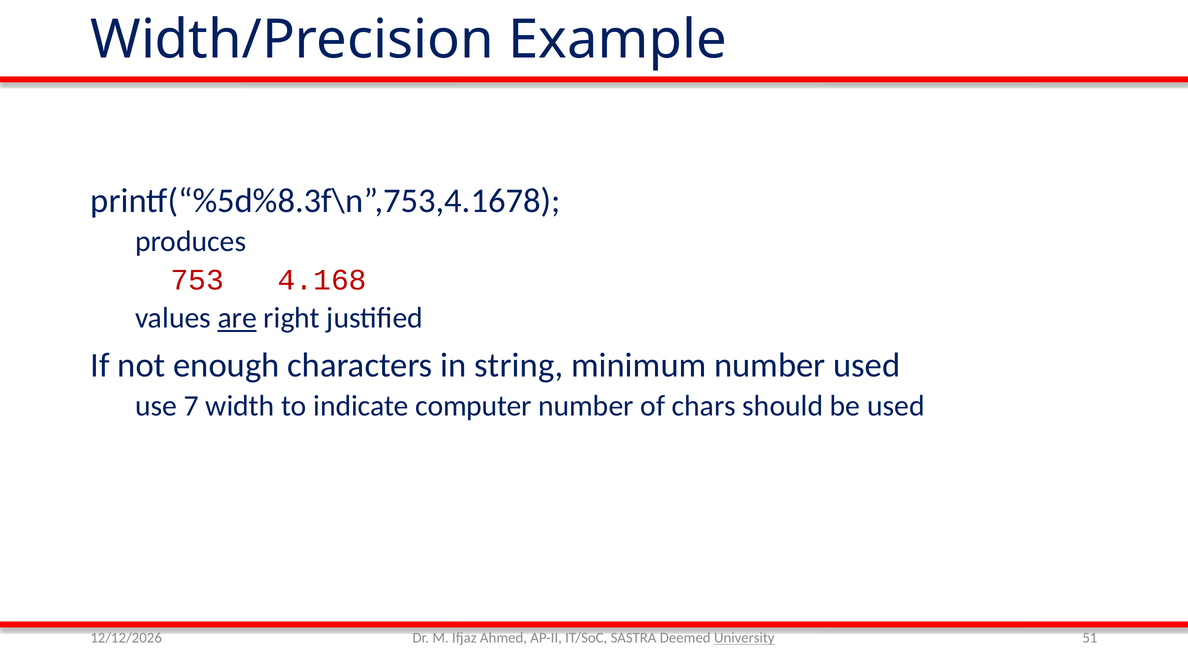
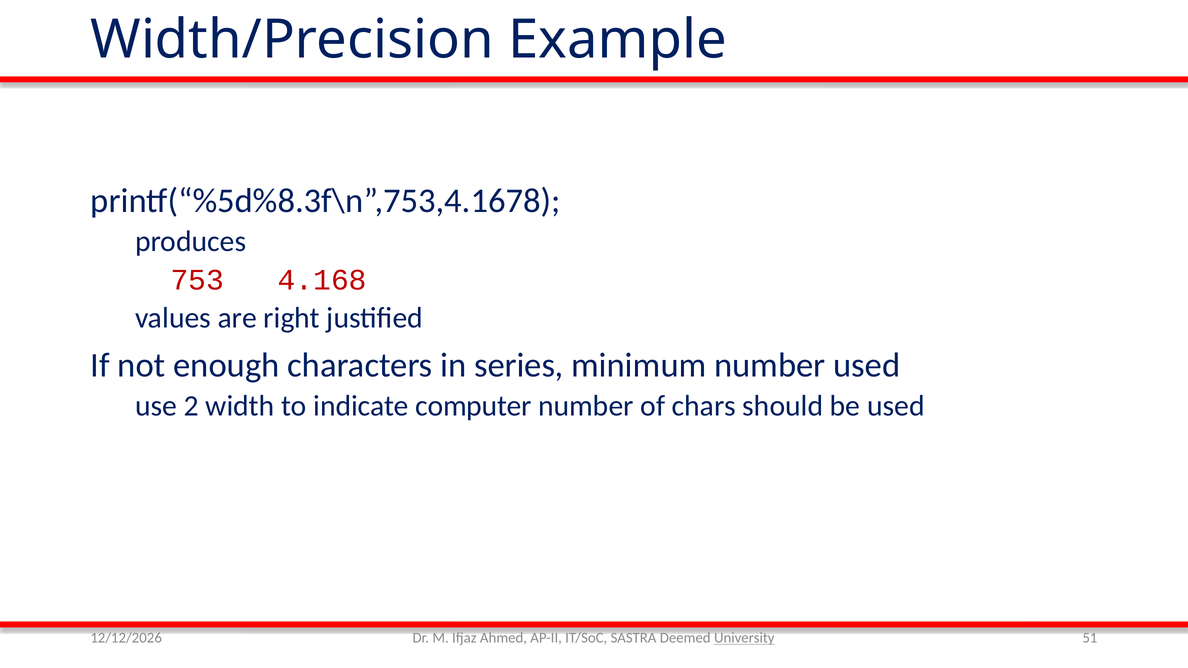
are underline: present -> none
string: string -> series
7: 7 -> 2
